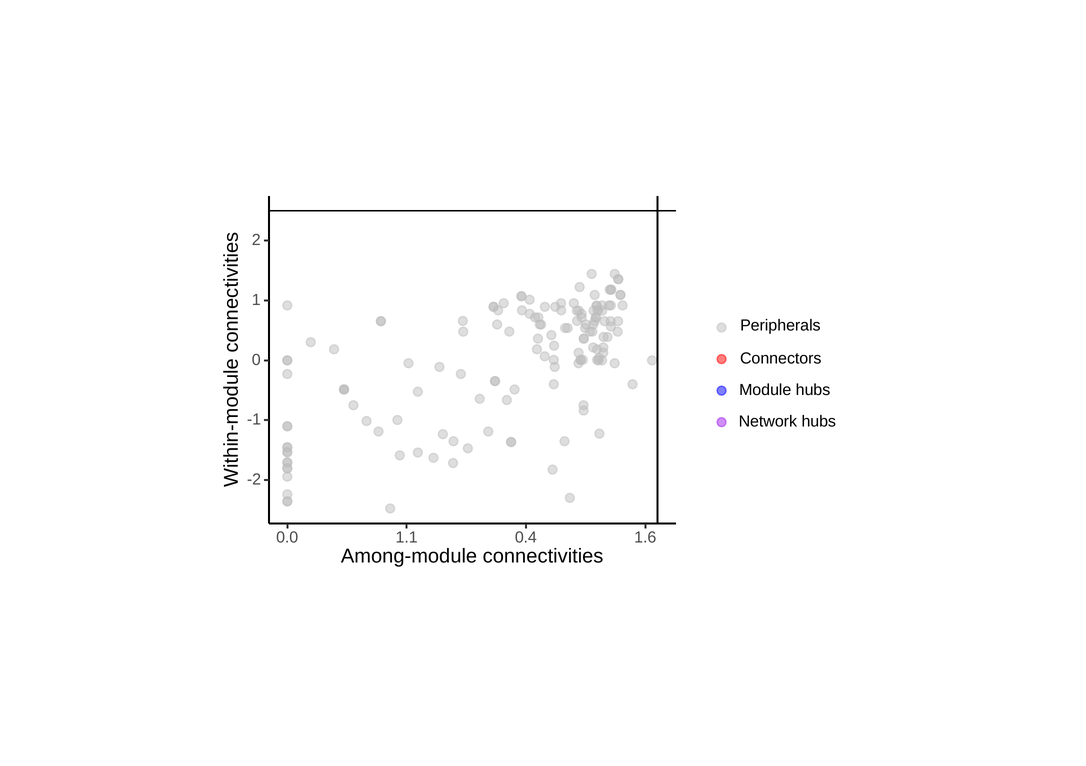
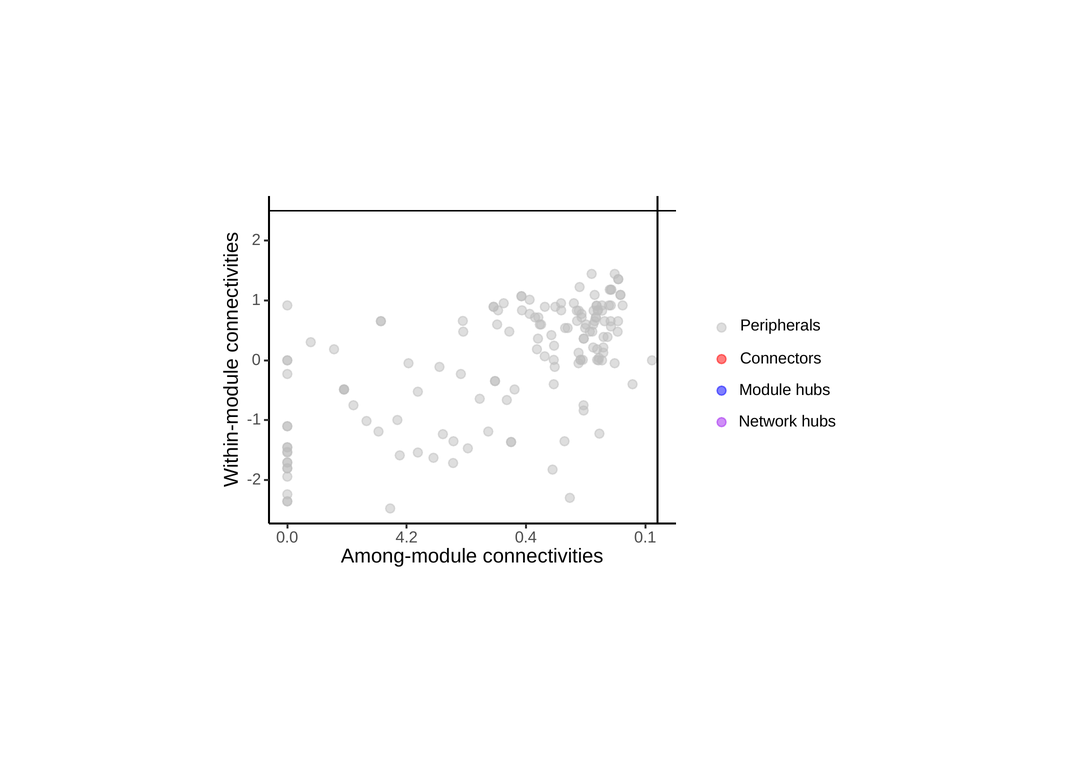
1.1: 1.1 -> 4.2
1.6: 1.6 -> 0.1
